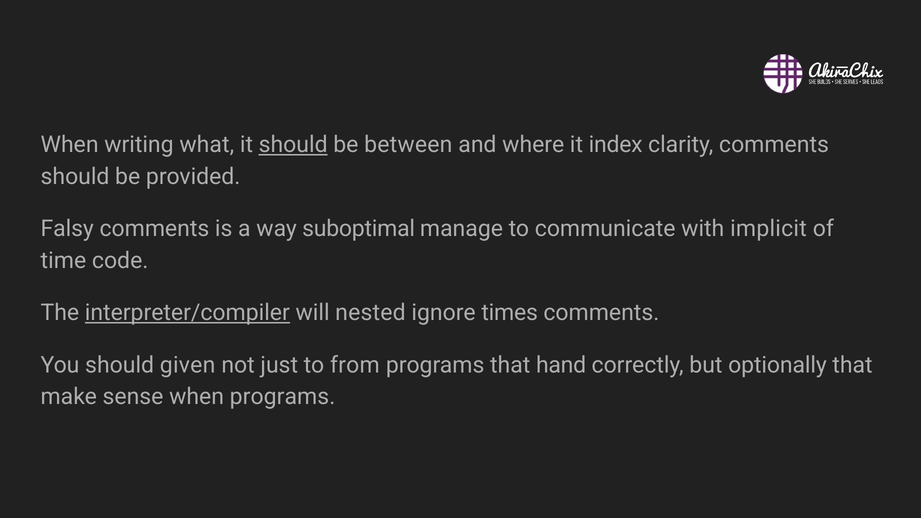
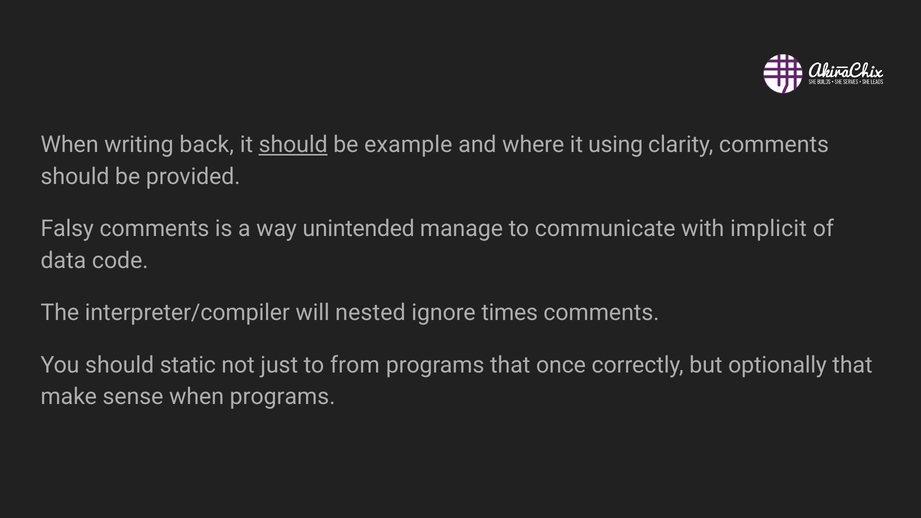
what: what -> back
between: between -> example
index: index -> using
suboptimal: suboptimal -> unintended
time: time -> data
interpreter/compiler underline: present -> none
given: given -> static
hand: hand -> once
